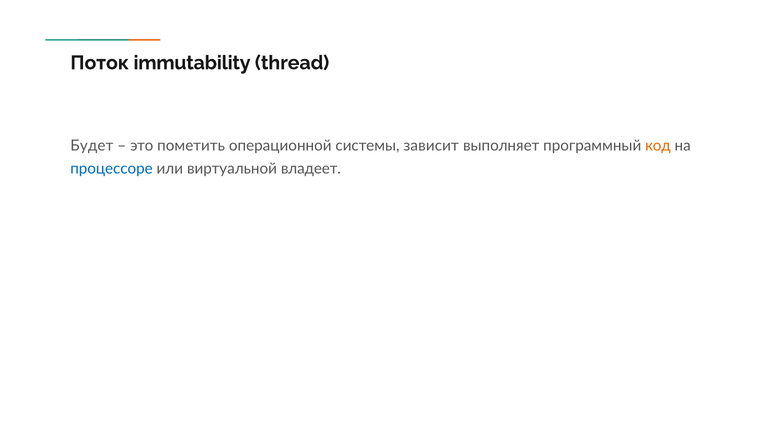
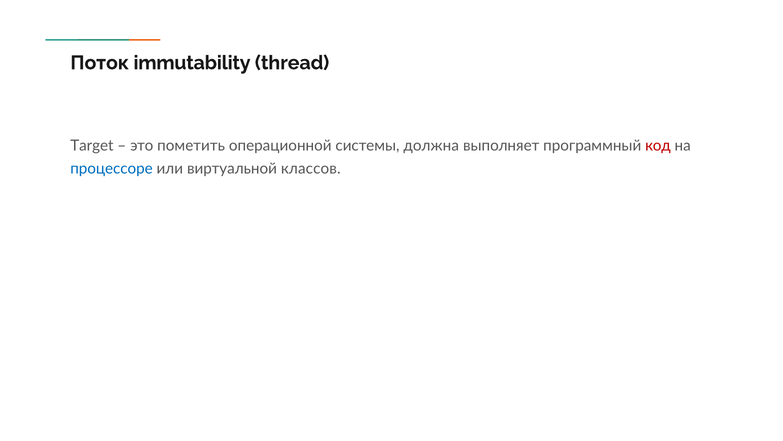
Будет: Будет -> Target
зависит: зависит -> должна
код colour: orange -> red
владеет: владеет -> классов
